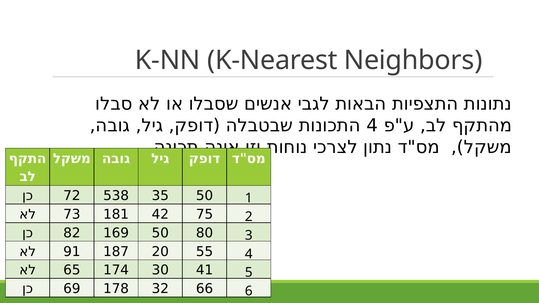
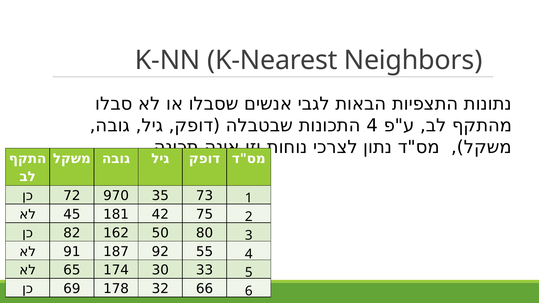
538: 538 -> 970
35 50: 50 -> 73
73: 73 -> 45
169: 169 -> 162
20: 20 -> 92
41: 41 -> 33
